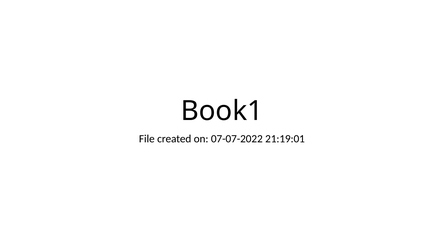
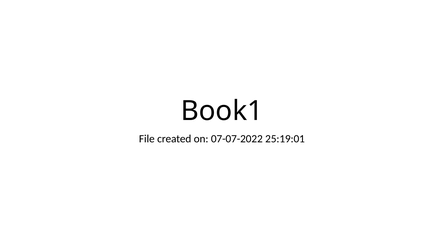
21:19:01: 21:19:01 -> 25:19:01
